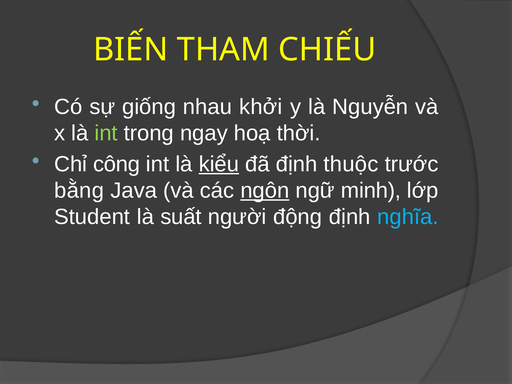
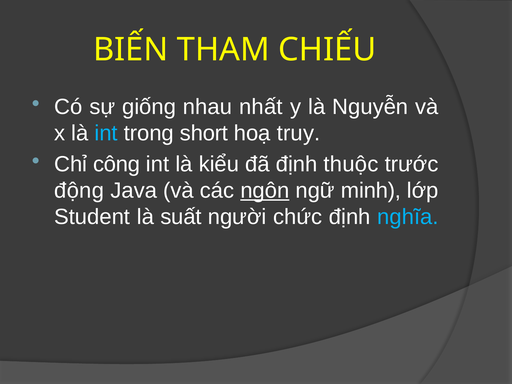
khởi: khởi -> nhất
int at (106, 133) colour: light green -> light blue
ngay: ngay -> short
thời: thời -> truy
kiểu underline: present -> none
bằng: bằng -> động
động: động -> chức
